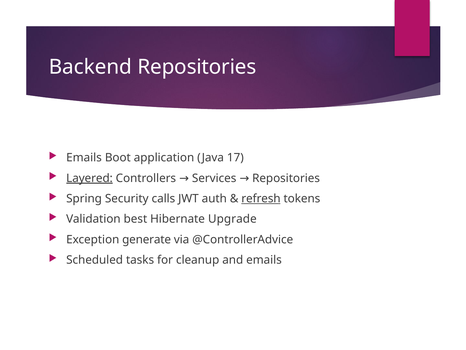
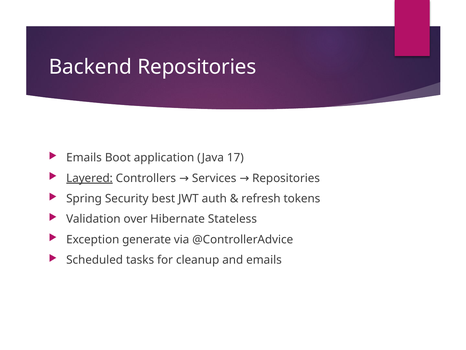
calls: calls -> best
refresh underline: present -> none
best: best -> over
Upgrade: Upgrade -> Stateless
